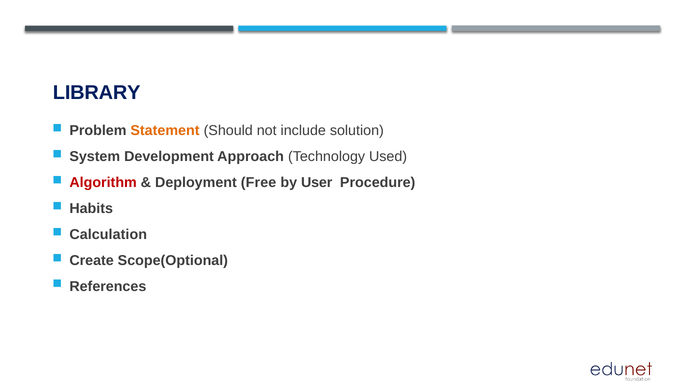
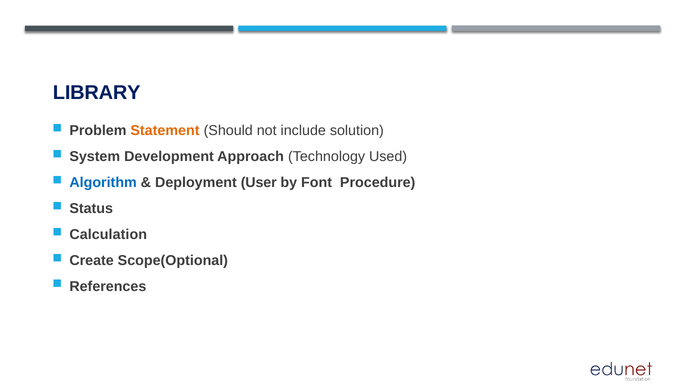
Algorithm colour: red -> blue
Free: Free -> User
User: User -> Font
Habits: Habits -> Status
